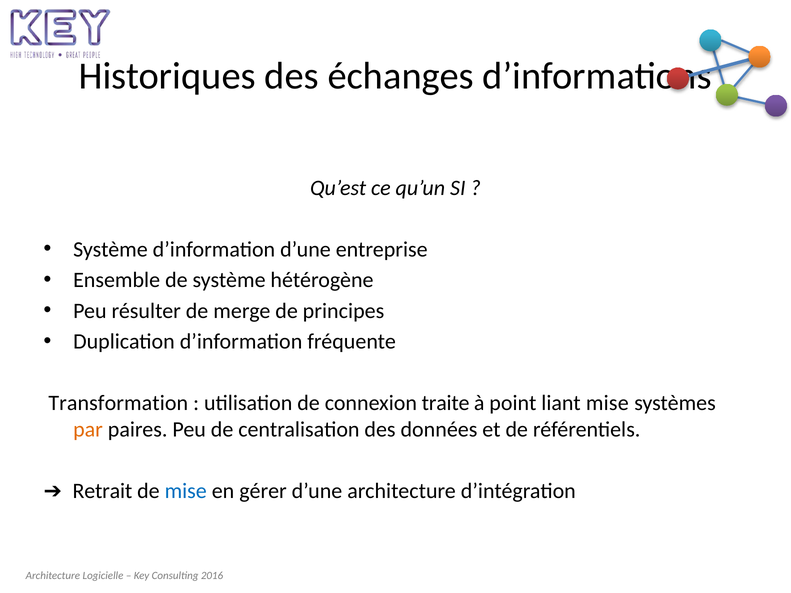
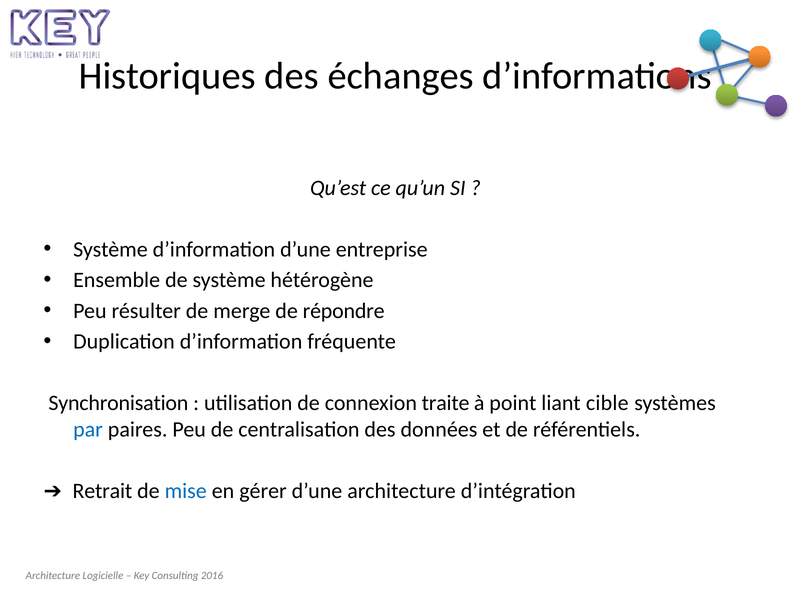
principes: principes -> répondre
Transformation: Transformation -> Synchronisation
liant mise: mise -> cible
par colour: orange -> blue
